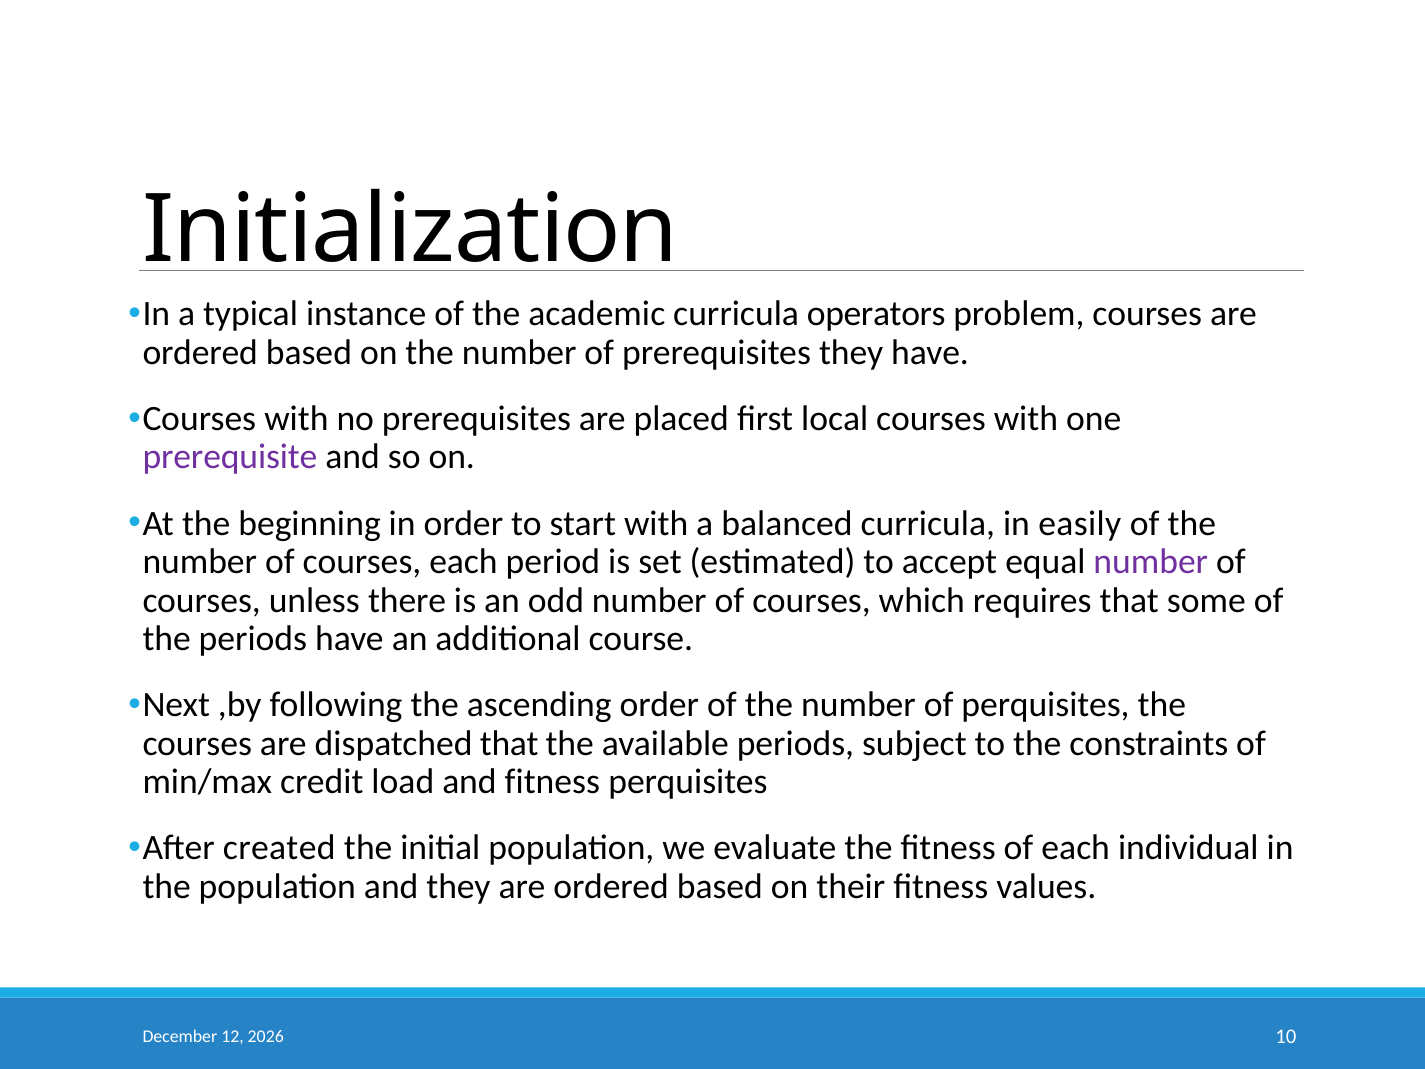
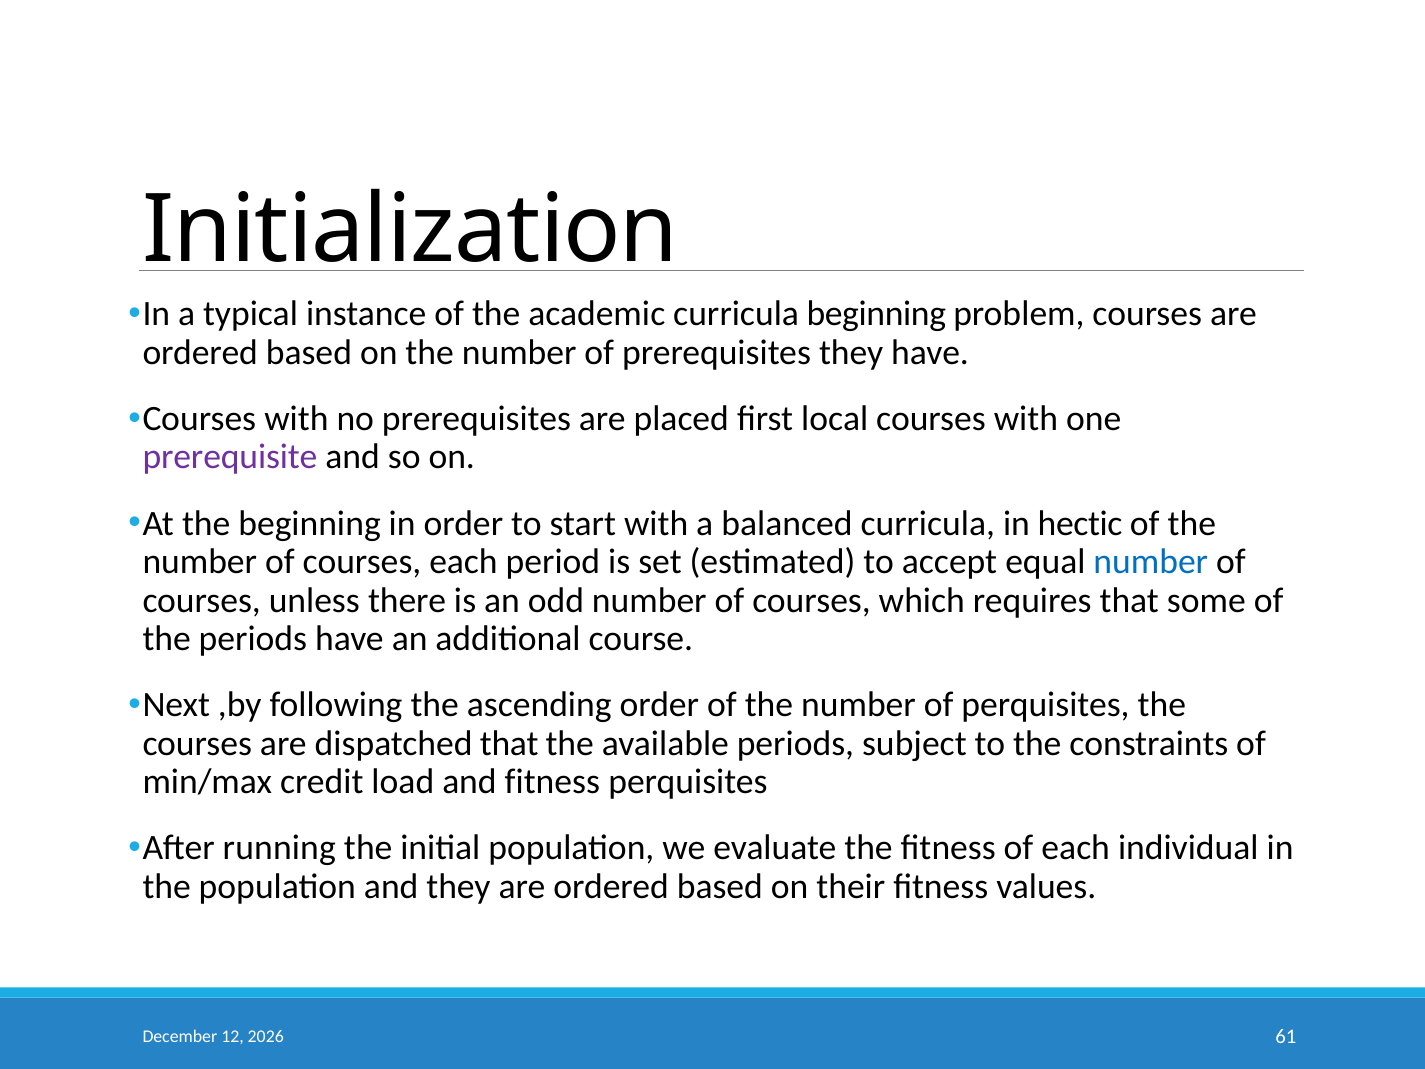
curricula operators: operators -> beginning
easily: easily -> hectic
number at (1151, 562) colour: purple -> blue
created: created -> running
10: 10 -> 61
